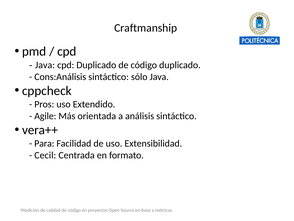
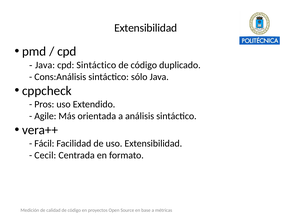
Craftmanship at (146, 28): Craftmanship -> Extensibilidad
cpd Duplicado: Duplicado -> Sintáctico
Para: Para -> Fácil
